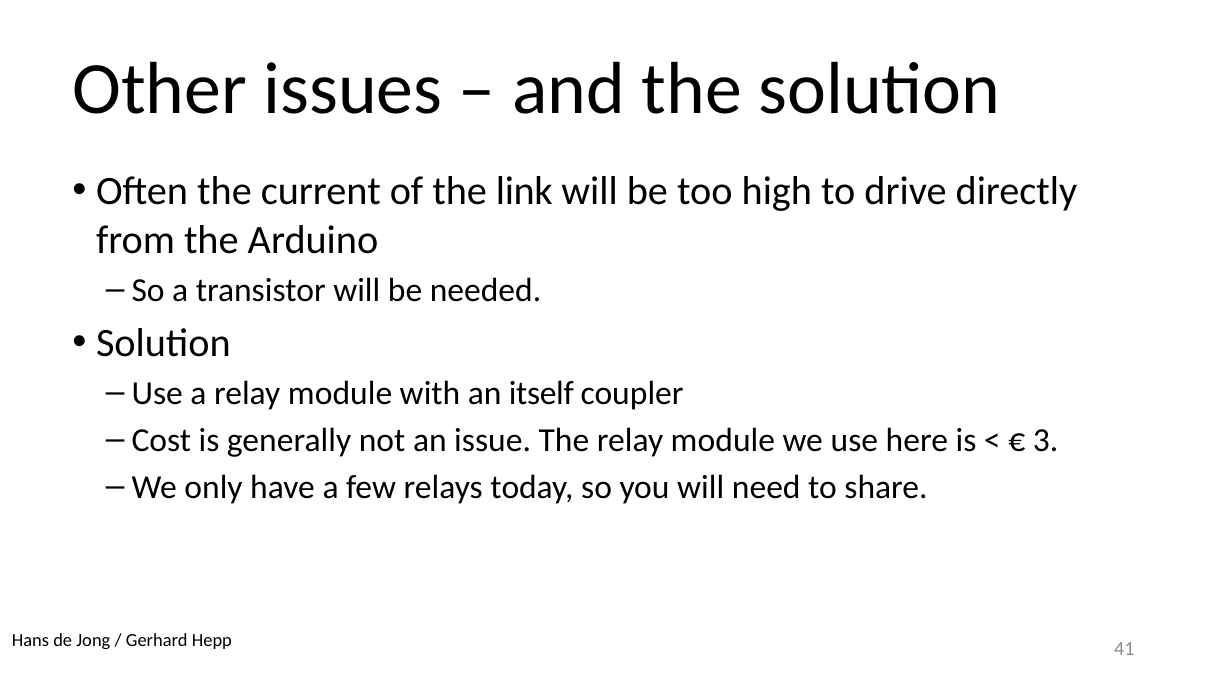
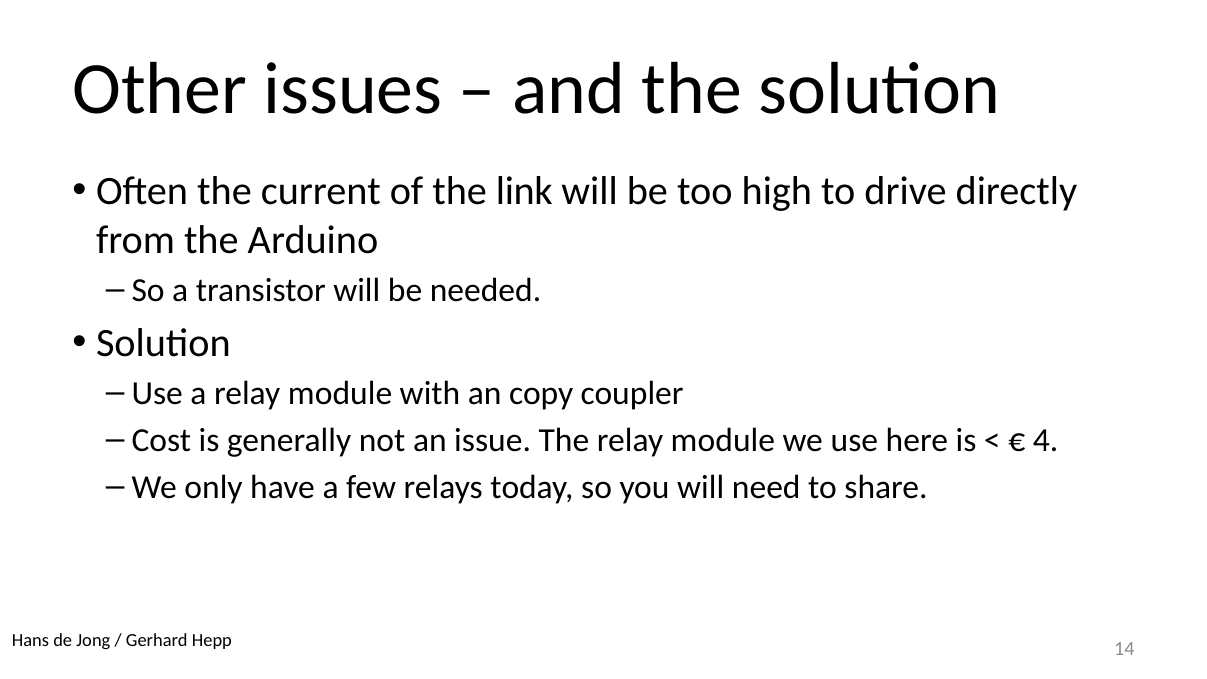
itself: itself -> copy
3: 3 -> 4
41: 41 -> 14
